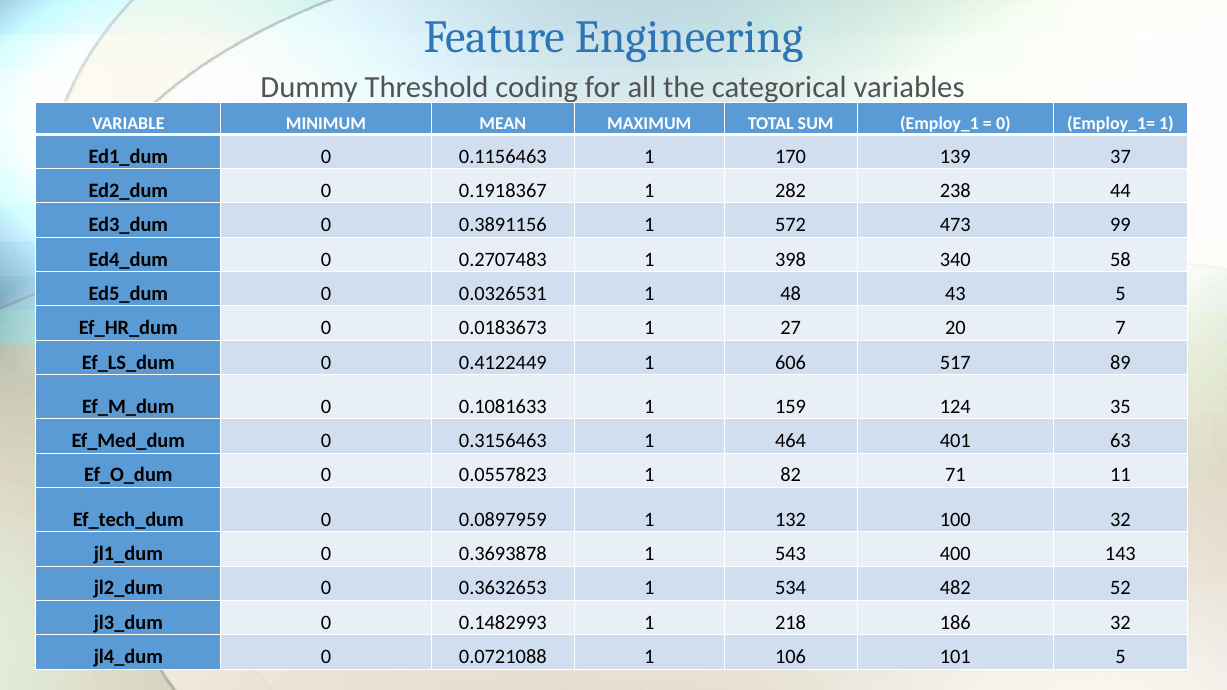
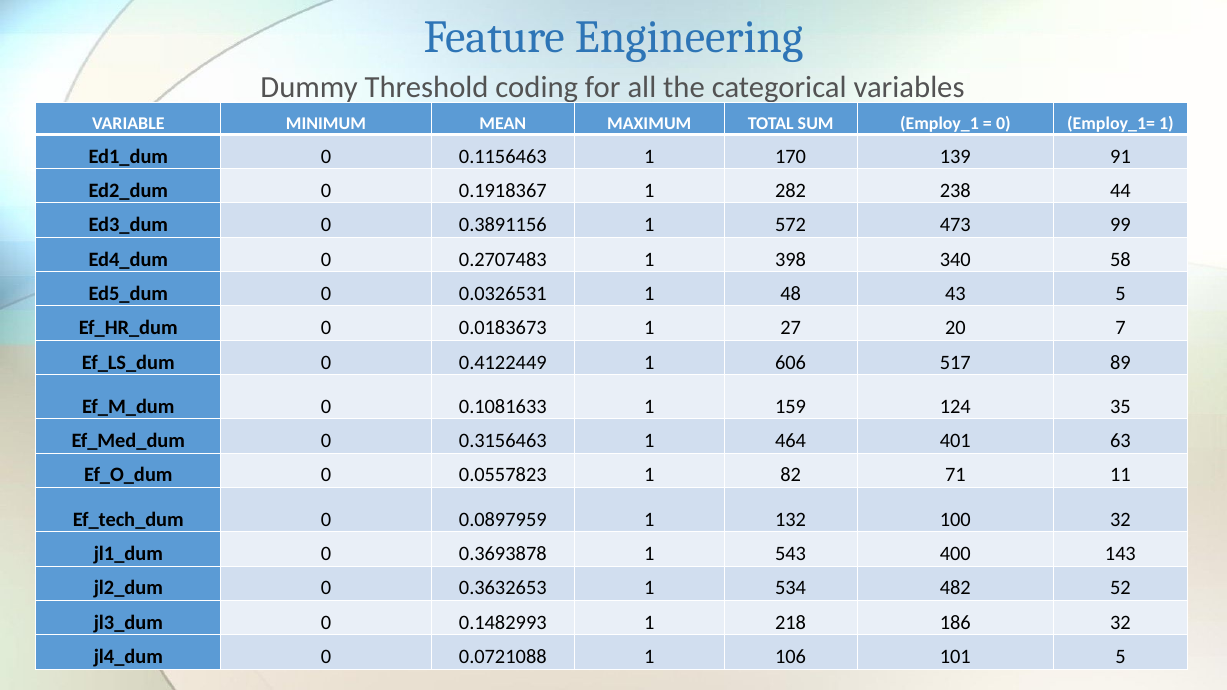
37: 37 -> 91
